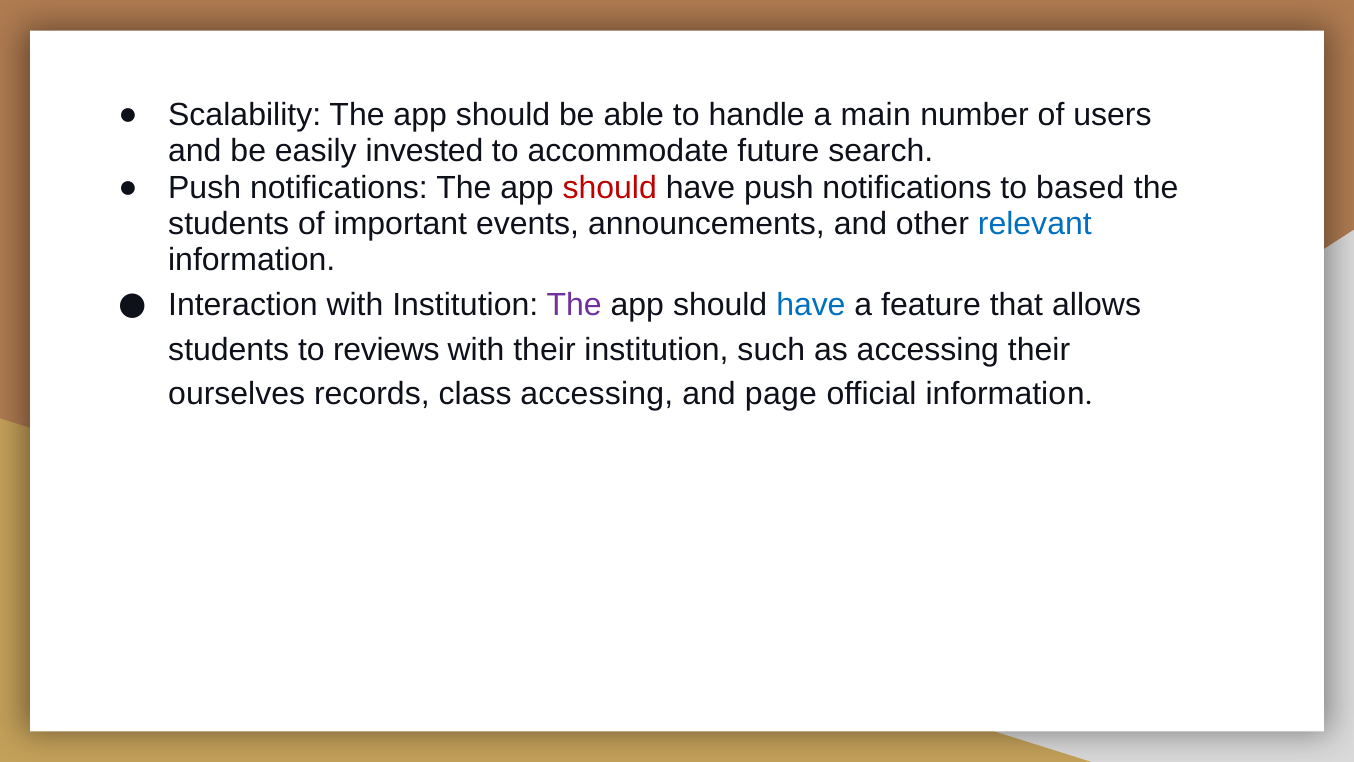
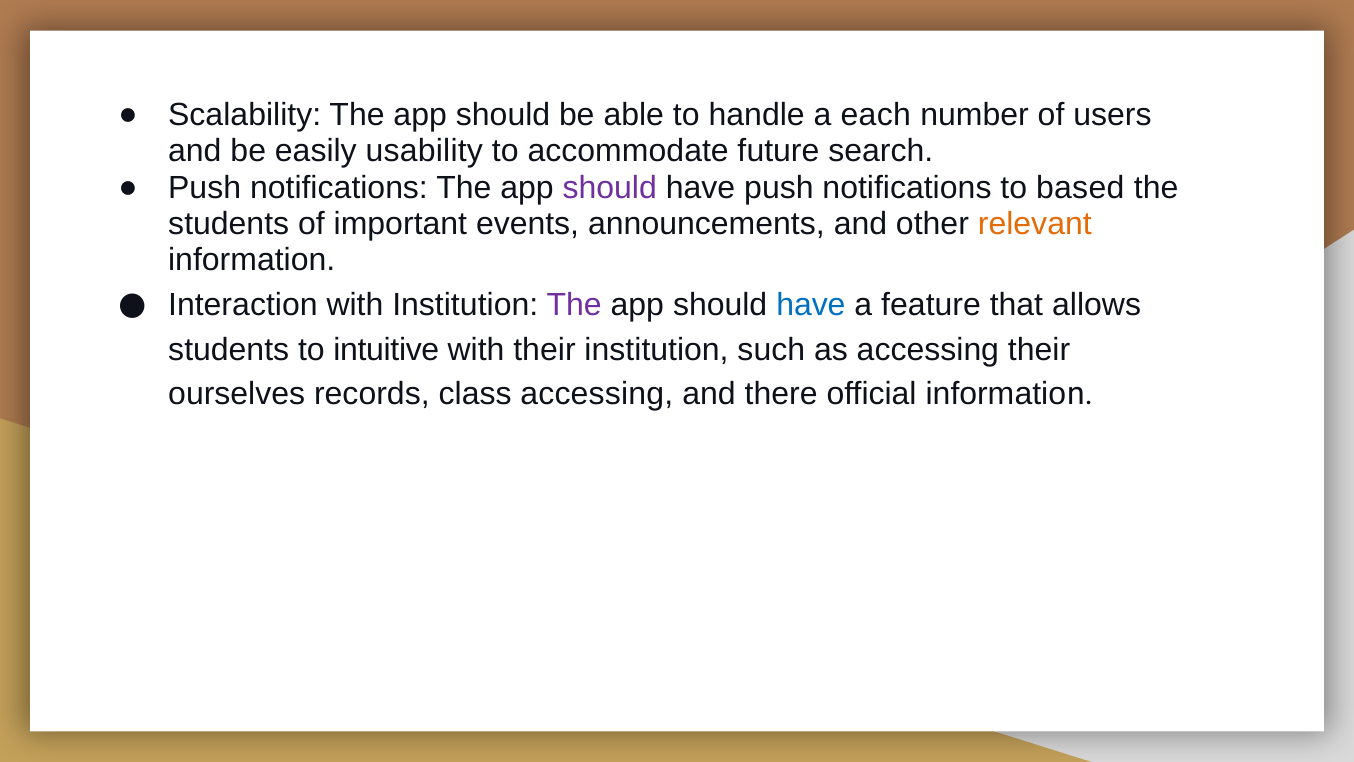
main: main -> each
invested: invested -> usability
should at (610, 187) colour: red -> purple
relevant colour: blue -> orange
reviews: reviews -> intuitive
page: page -> there
